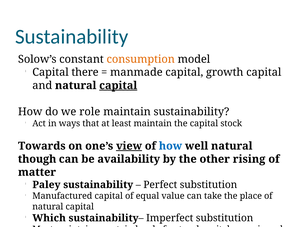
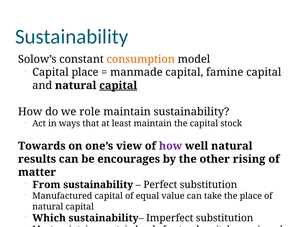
Capital there: there -> place
growth: growth -> famine
view underline: present -> none
how at (170, 146) colour: blue -> purple
though: though -> results
availability: availability -> encourages
Paley: Paley -> From
